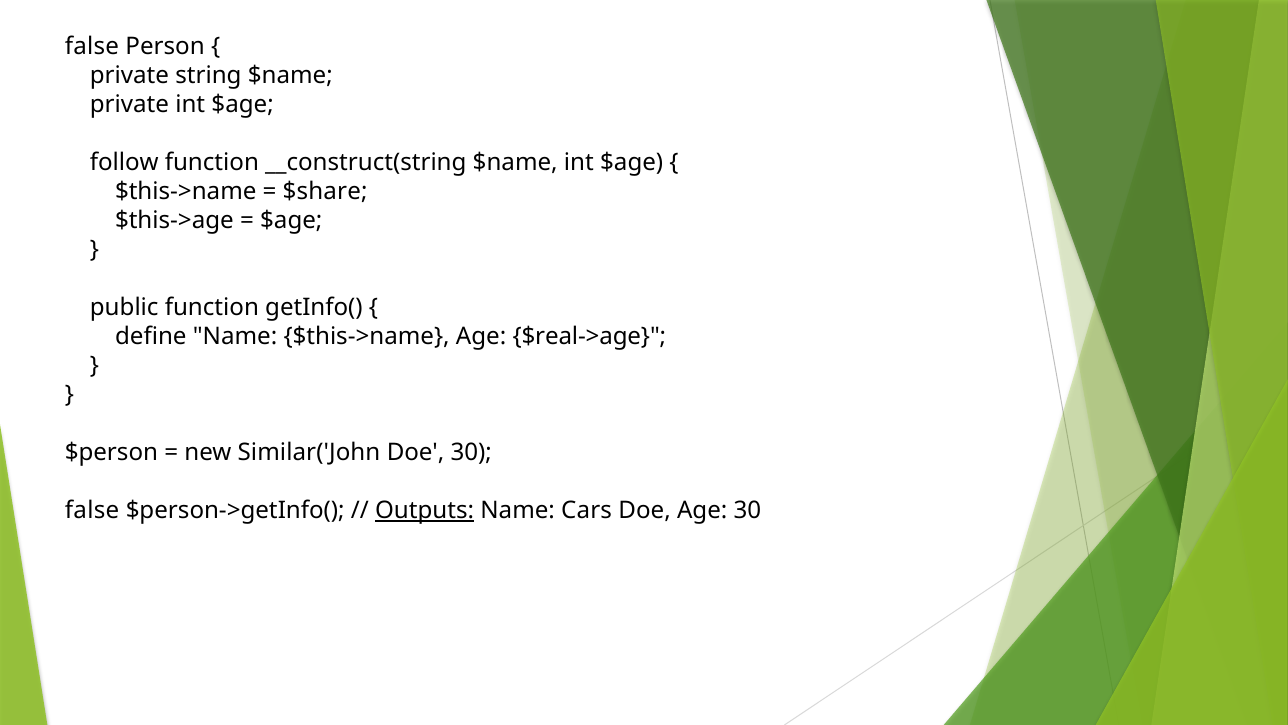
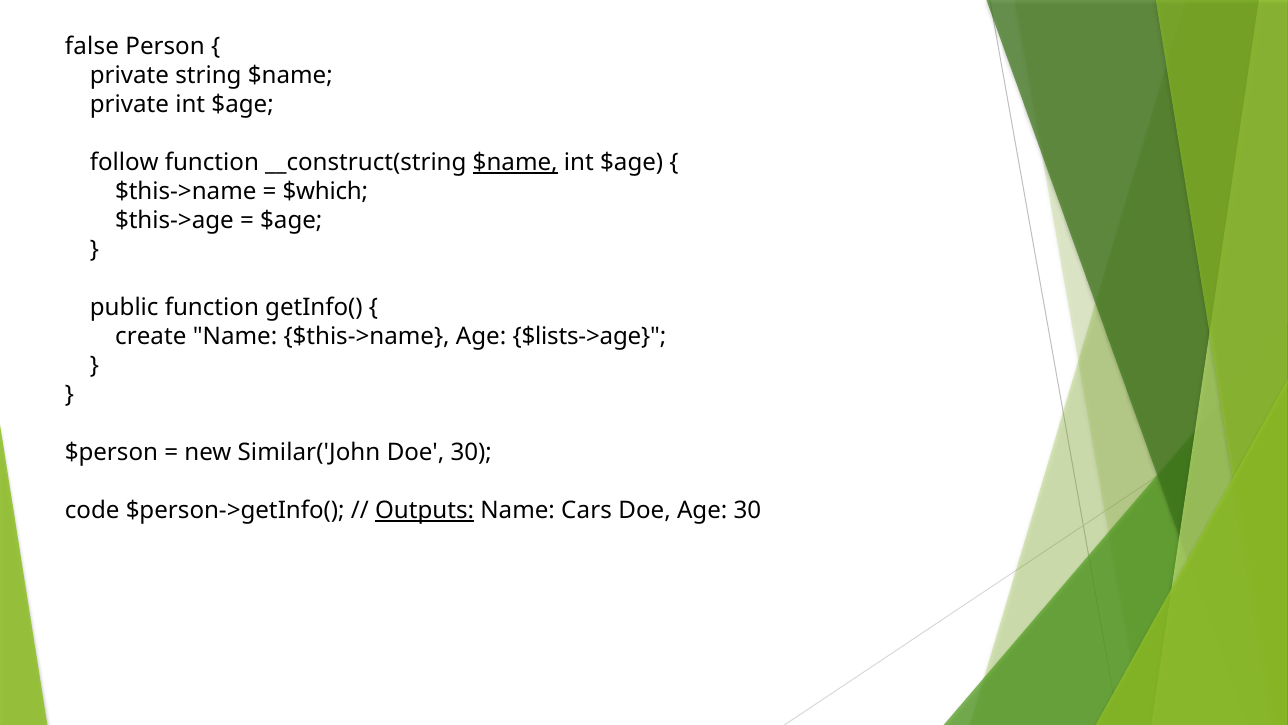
$name at (515, 163) underline: none -> present
$share: $share -> $which
define: define -> create
$real->age: $real->age -> $lists->age
false at (92, 510): false -> code
